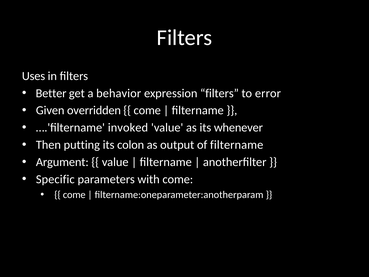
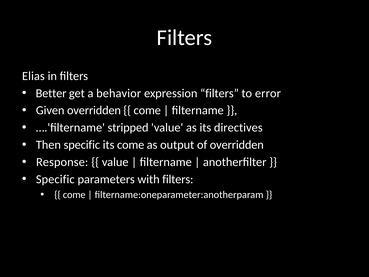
Uses: Uses -> Elias
invoked: invoked -> stripped
whenever: whenever -> directives
Then putting: putting -> specific
its colon: colon -> come
of filtername: filtername -> overridden
Argument: Argument -> Response
with come: come -> filters
